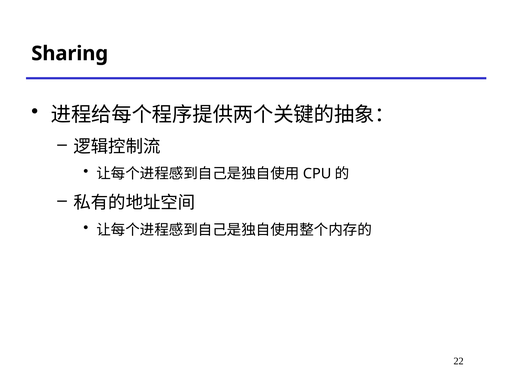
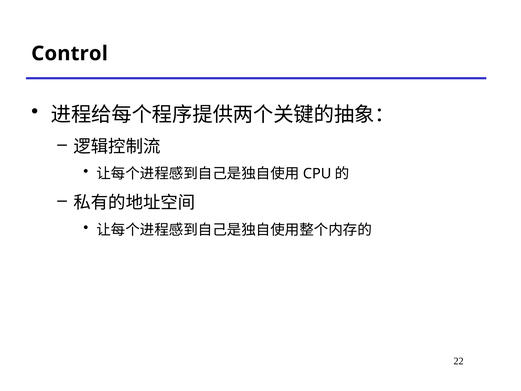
Sharing: Sharing -> Control
